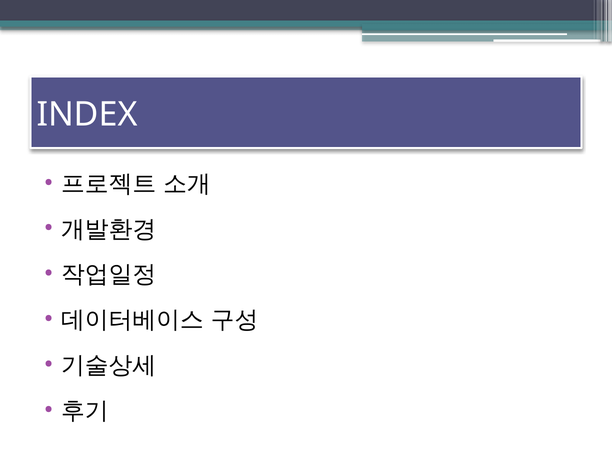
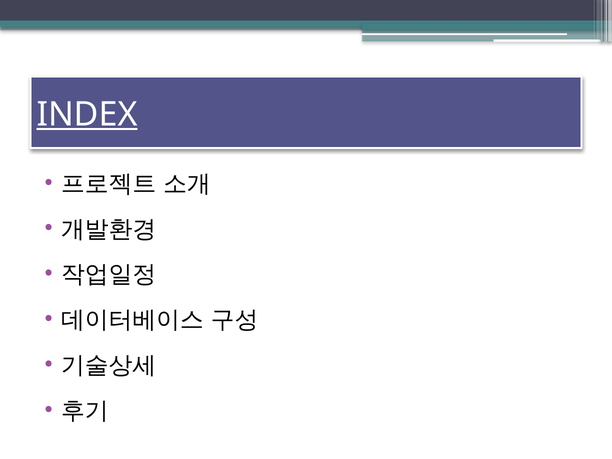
INDEX underline: none -> present
